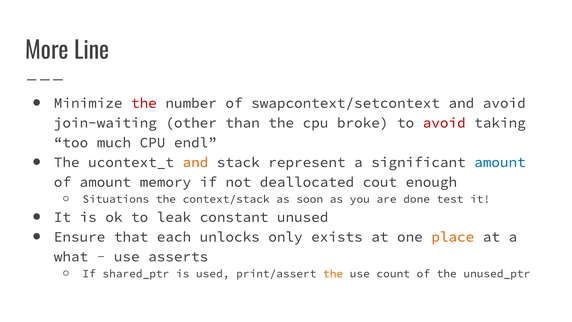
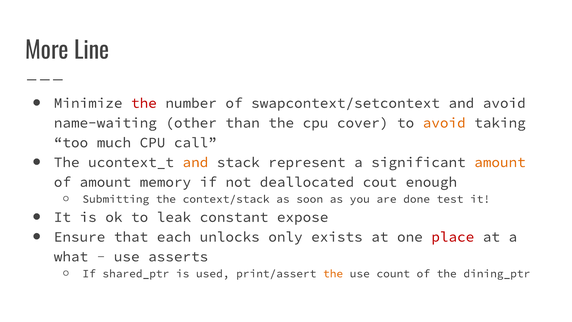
join-waiting: join-waiting -> name-waiting
broke: broke -> cover
avoid at (444, 123) colour: red -> orange
endl: endl -> call
amount at (500, 162) colour: blue -> orange
Situations: Situations -> Submitting
unused: unused -> expose
place colour: orange -> red
unused_ptr: unused_ptr -> dining_ptr
